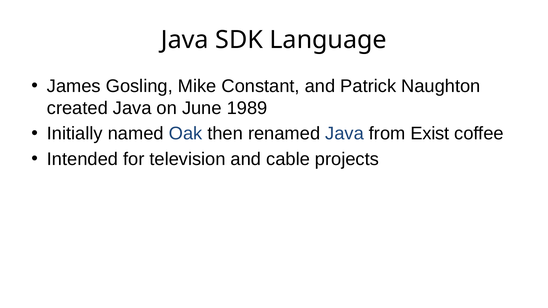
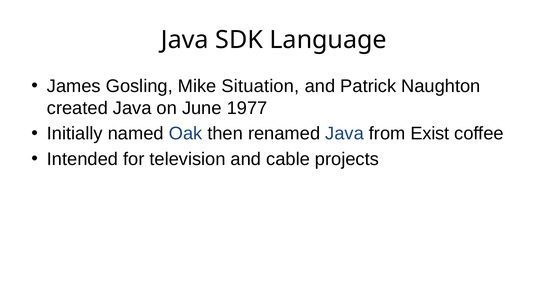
Constant: Constant -> Situation
1989: 1989 -> 1977
